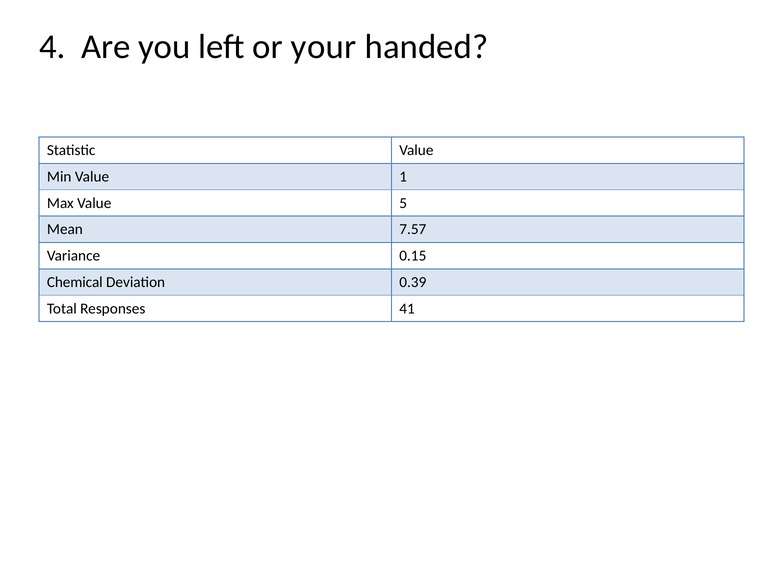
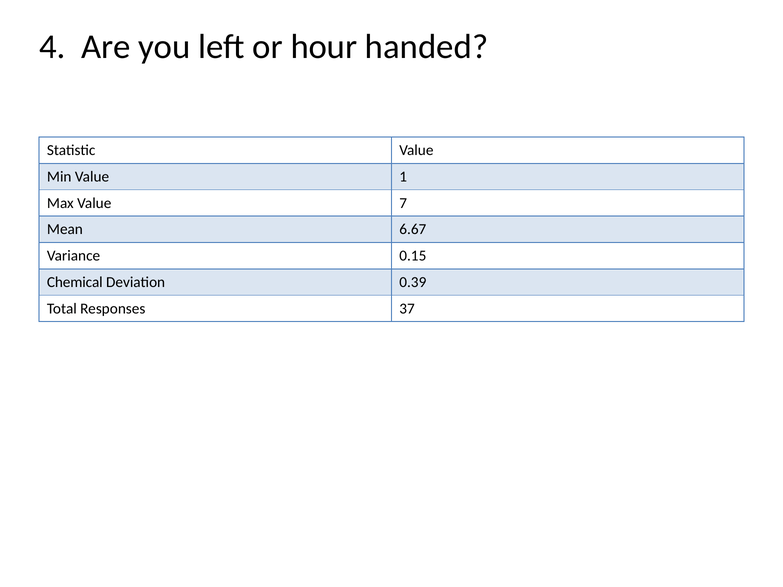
your: your -> hour
5: 5 -> 7
7.57: 7.57 -> 6.67
41: 41 -> 37
